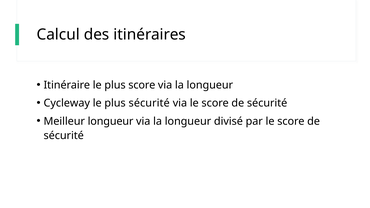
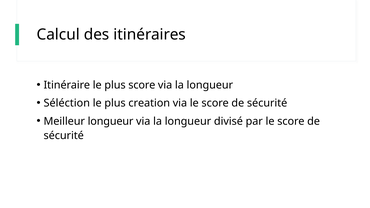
Cycleway: Cycleway -> Séléction
plus sécurité: sécurité -> creation
